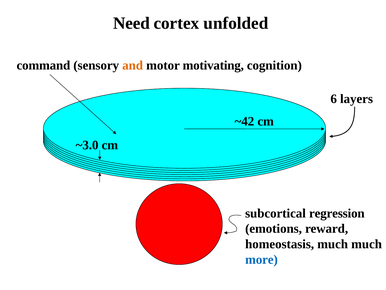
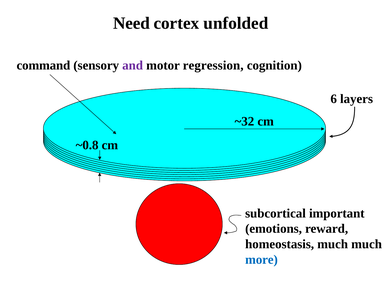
and colour: orange -> purple
motivating: motivating -> regression
~42: ~42 -> ~32
~3.0: ~3.0 -> ~0.8
regression: regression -> important
